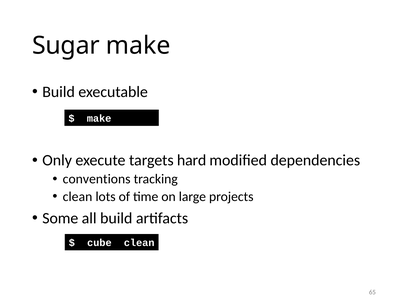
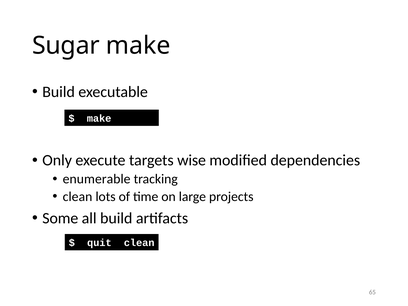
hard: hard -> wise
conventions: conventions -> enumerable
cube: cube -> quit
